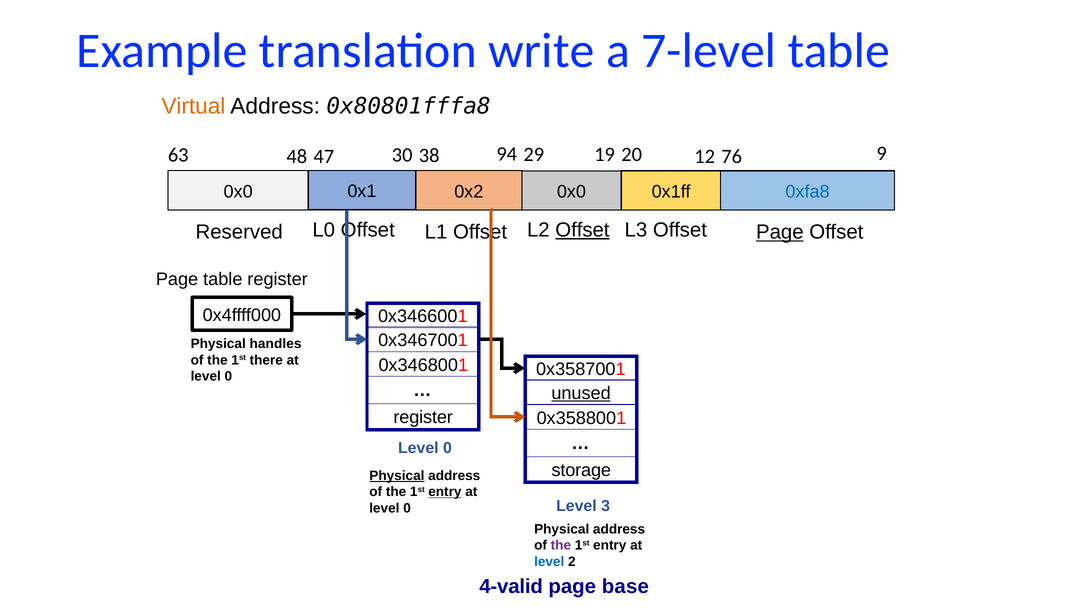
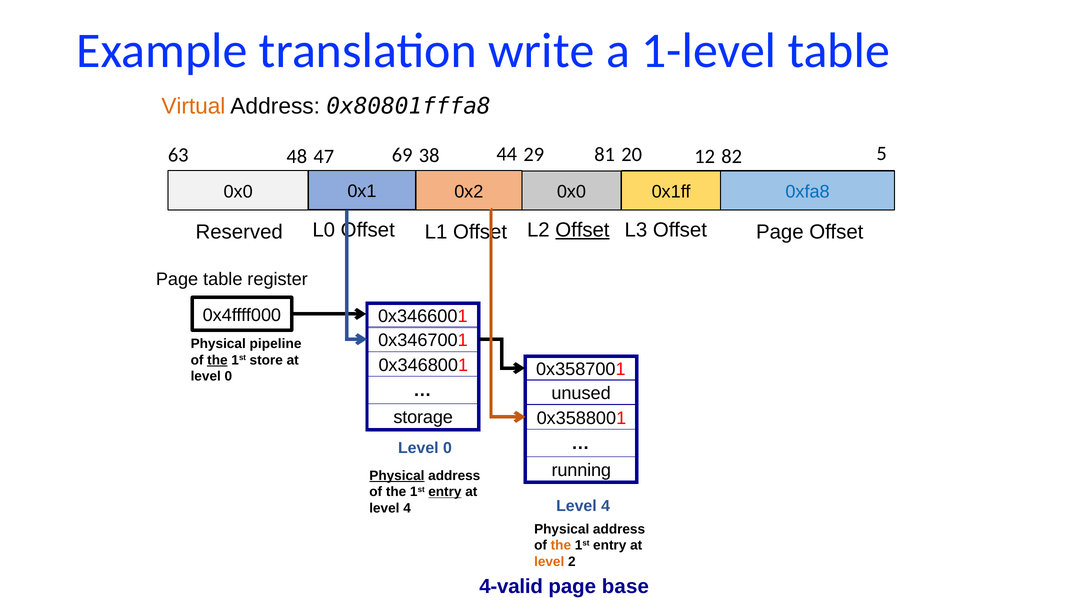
7-level: 7-level -> 1-level
9: 9 -> 5
30: 30 -> 69
94: 94 -> 44
19: 19 -> 81
76: 76 -> 82
Page at (780, 232) underline: present -> none
handles: handles -> pipeline
the at (217, 360) underline: none -> present
there: there -> store
unused underline: present -> none
register at (423, 418): register -> storage
storage: storage -> running
3 at (606, 506): 3 -> 4
0 at (407, 509): 0 -> 4
the at (561, 546) colour: purple -> orange
level at (549, 562) colour: blue -> orange
